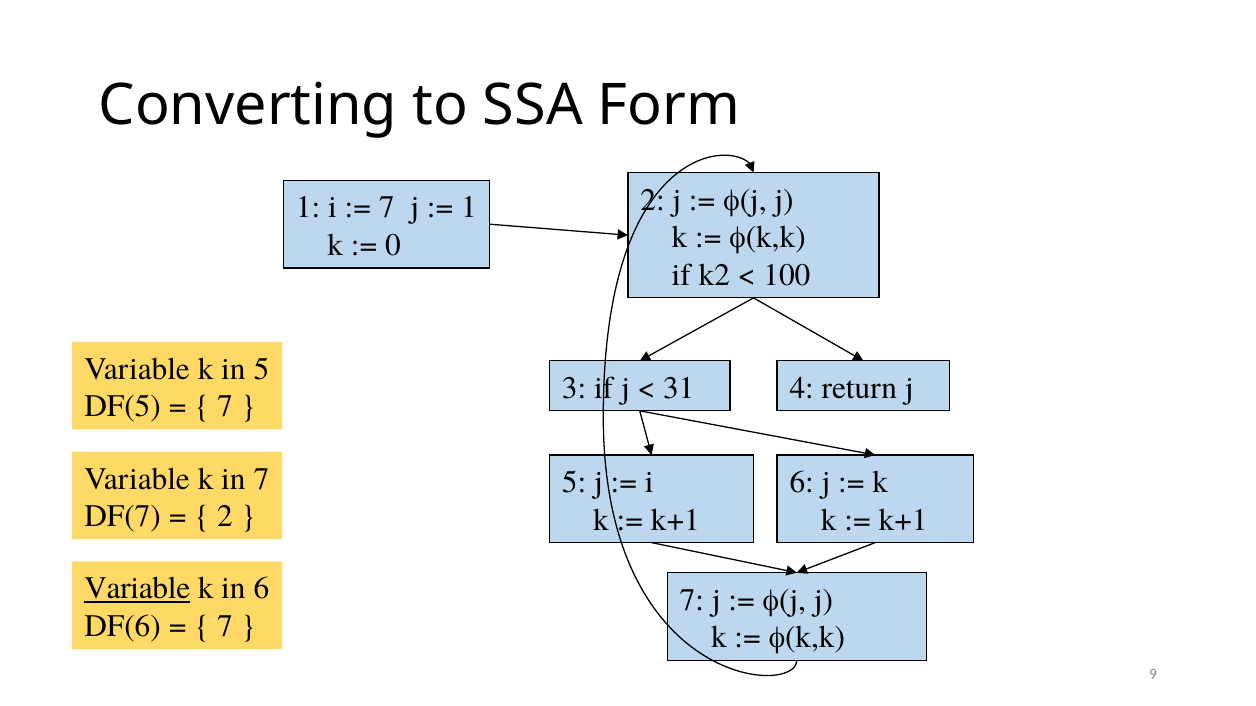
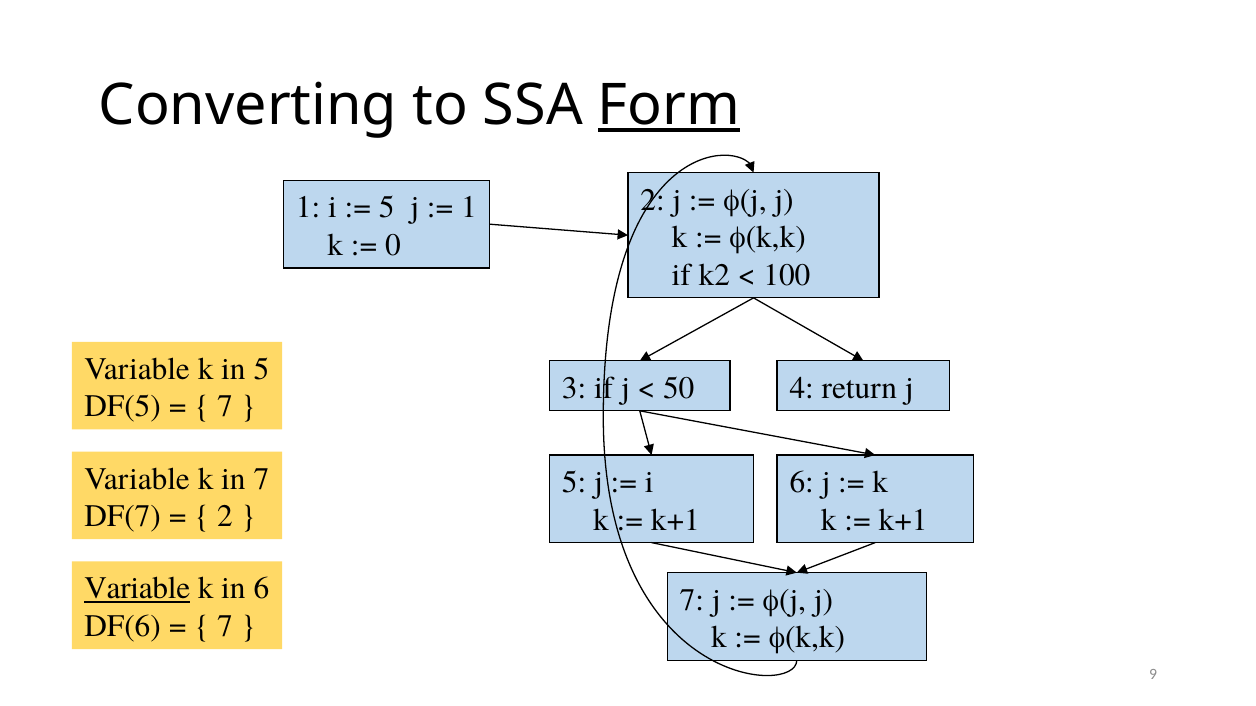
Form underline: none -> present
7 at (387, 208): 7 -> 5
31: 31 -> 50
